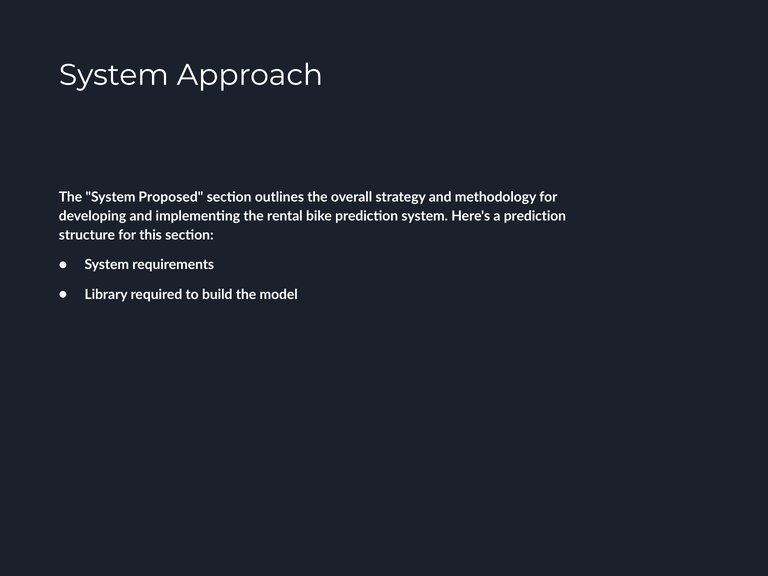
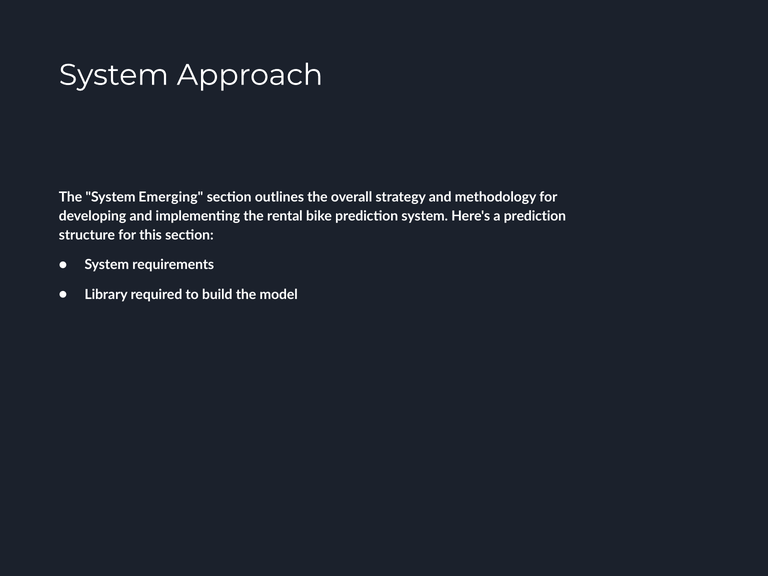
Proposed: Proposed -> Emerging
